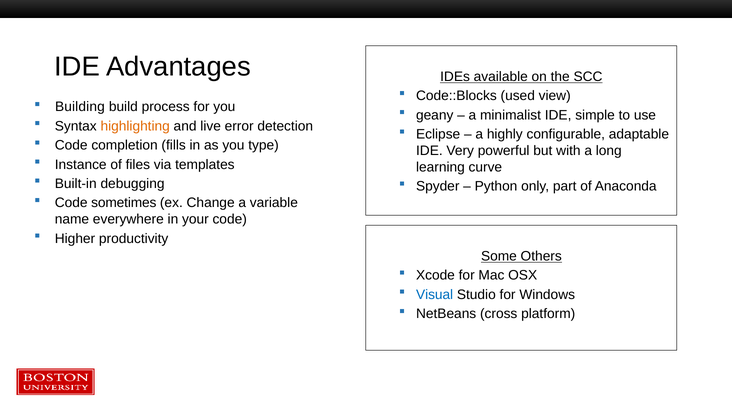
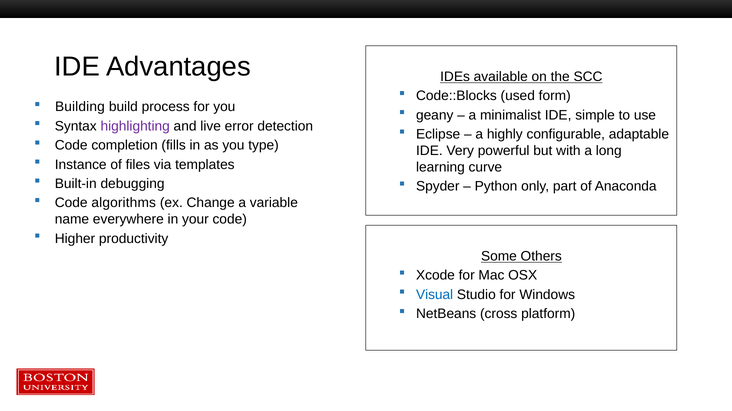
view: view -> form
highlighting colour: orange -> purple
sometimes: sometimes -> algorithms
